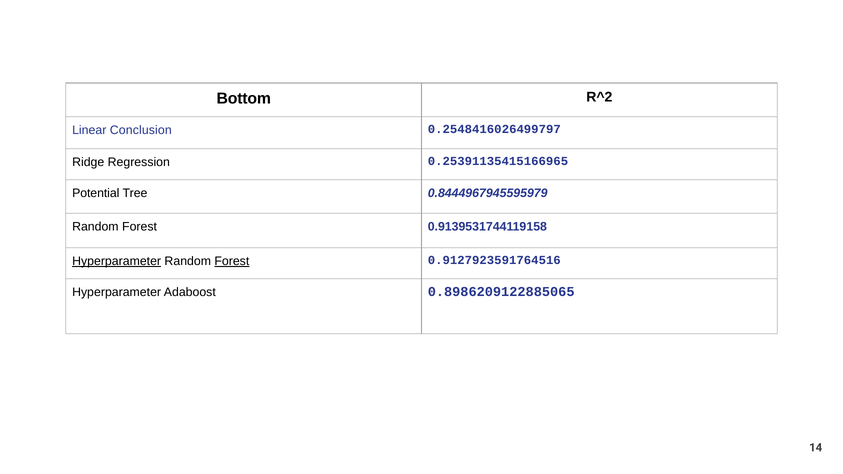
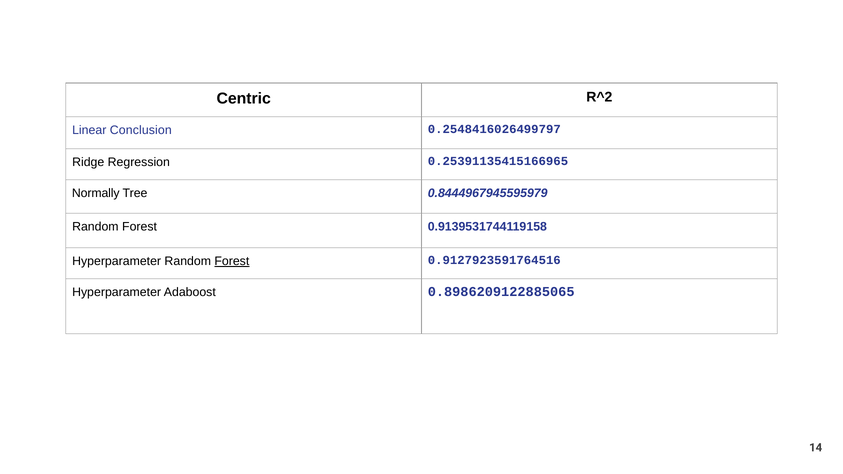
Bottom: Bottom -> Centric
Potential: Potential -> Normally
Hyperparameter at (117, 261) underline: present -> none
